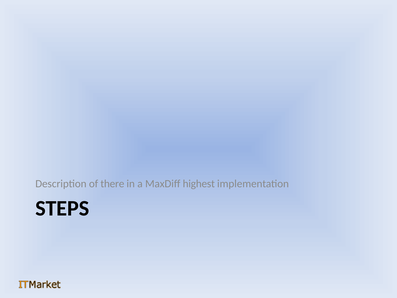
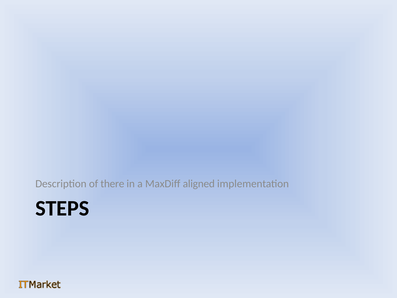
highest: highest -> aligned
